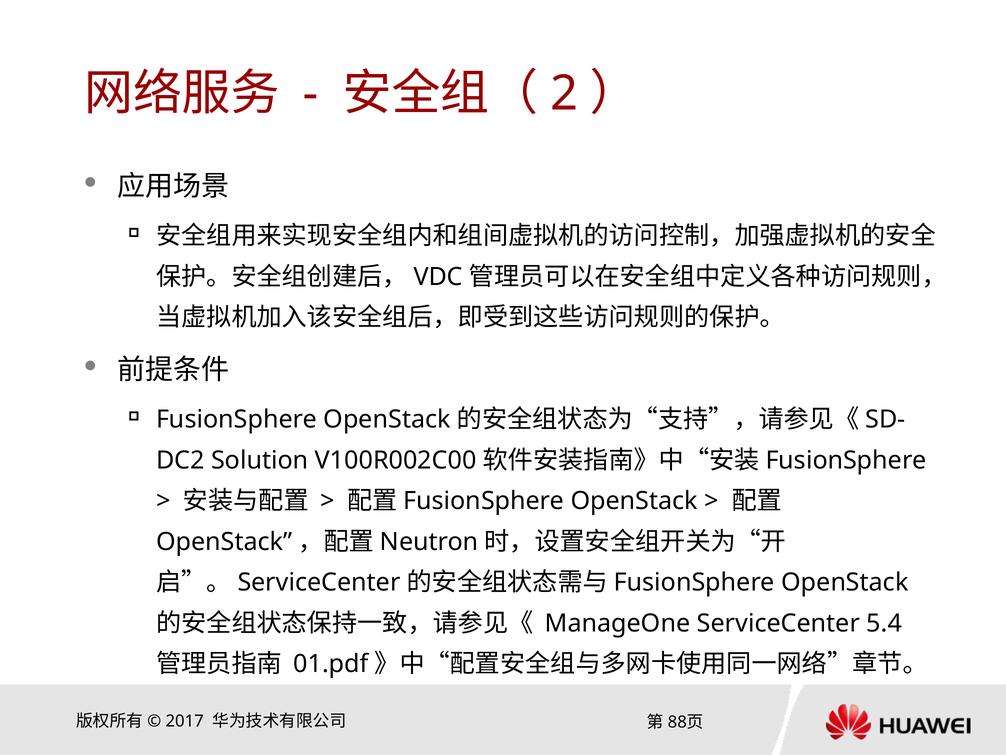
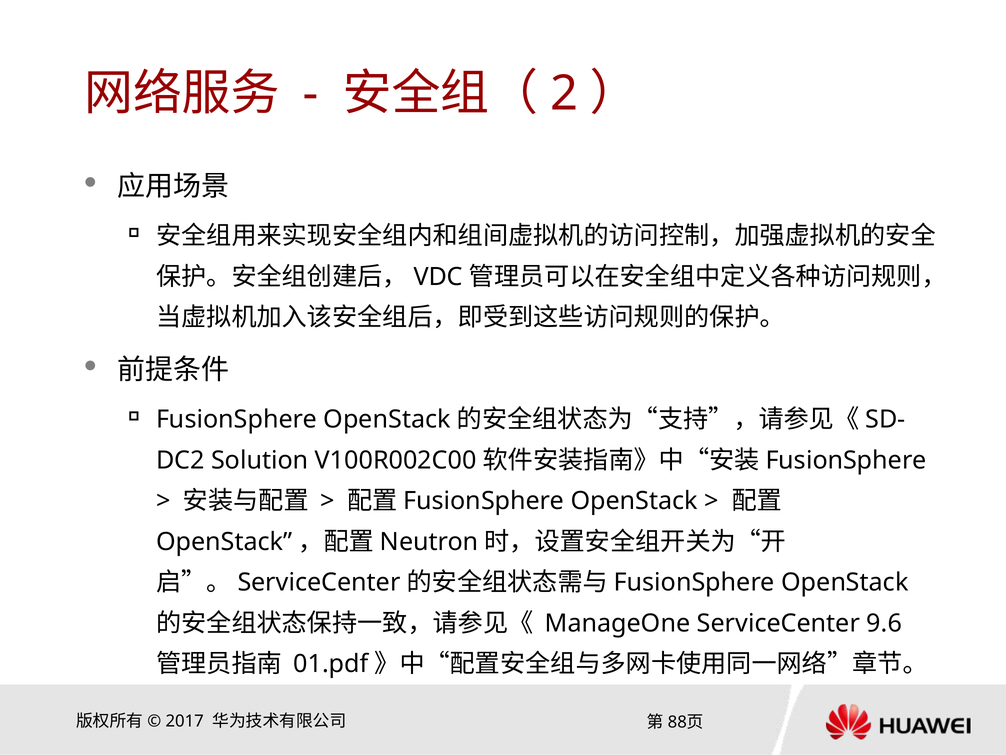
5.4: 5.4 -> 9.6
